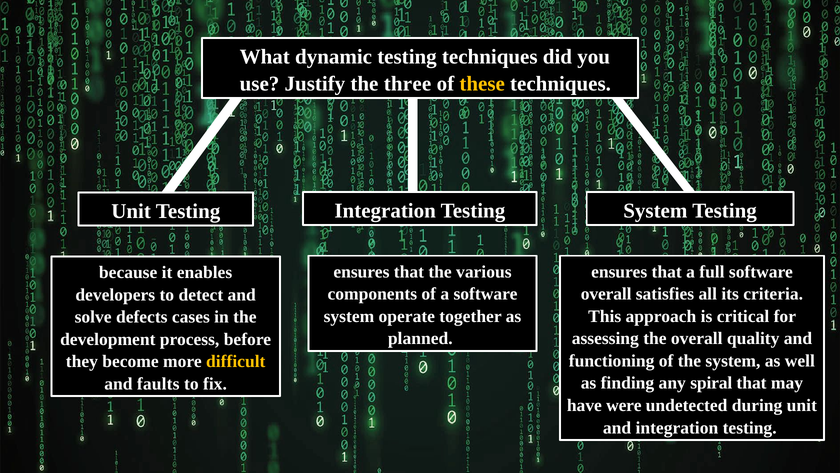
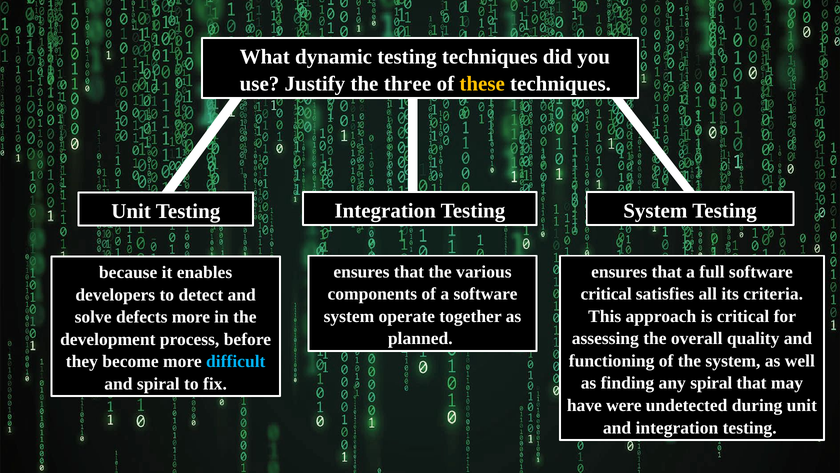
overall at (606, 294): overall -> critical
defects cases: cases -> more
difficult colour: yellow -> light blue
and faults: faults -> spiral
